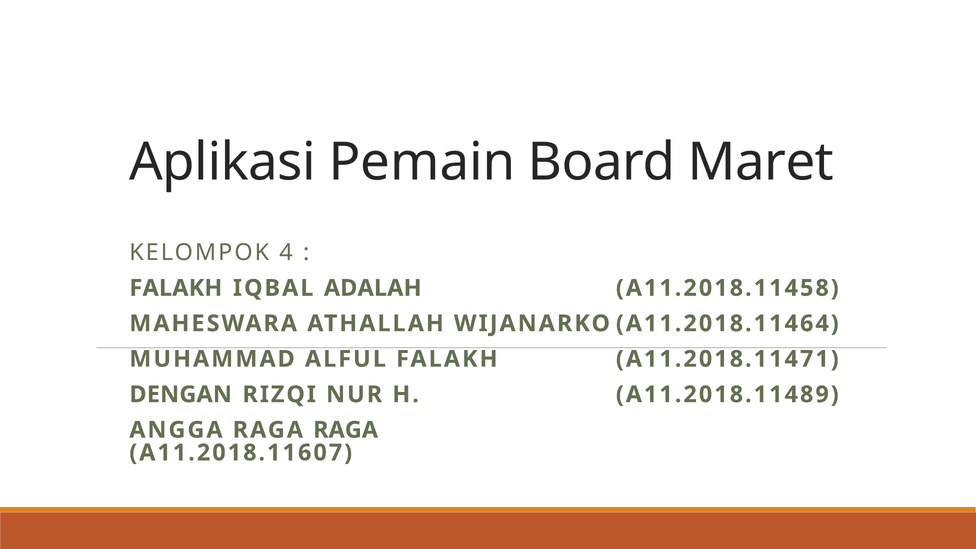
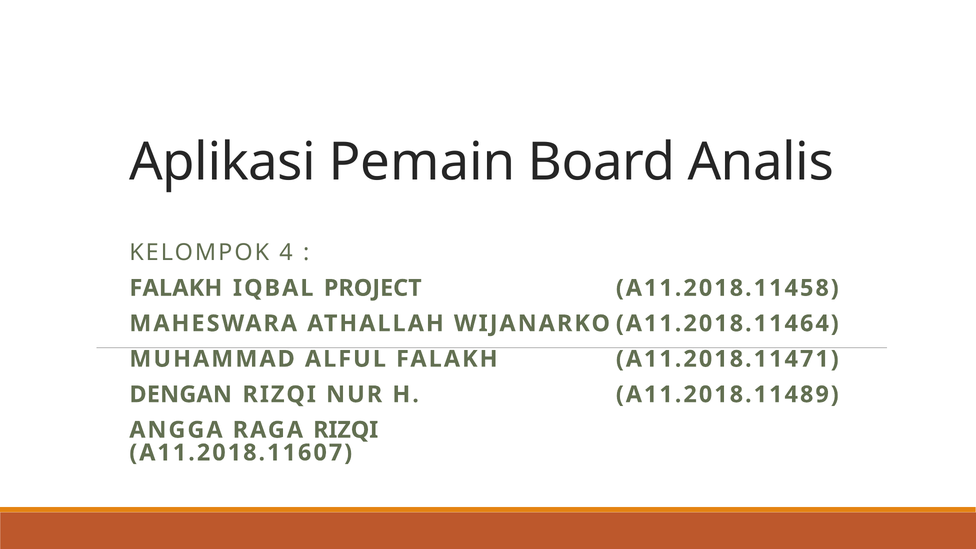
Maret: Maret -> Analis
ADALAH: ADALAH -> PROJECT
RAGA RAGA: RAGA -> RIZQI
